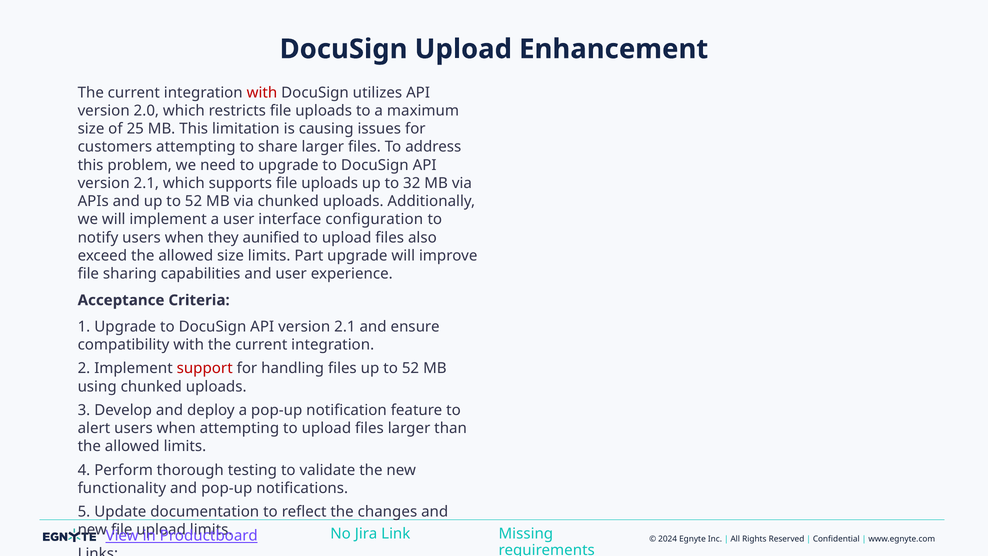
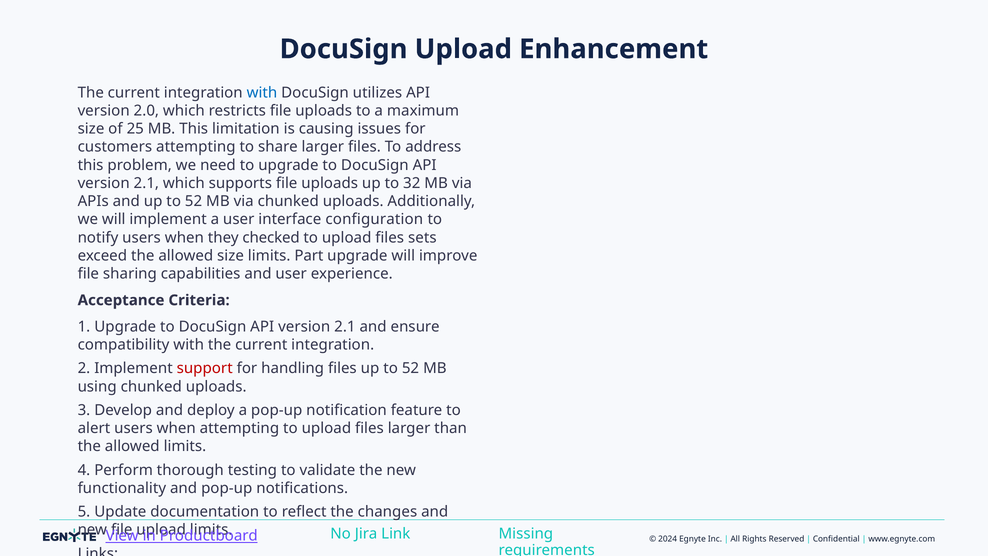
with at (262, 92) colour: red -> blue
aunified: aunified -> checked
also: also -> sets
